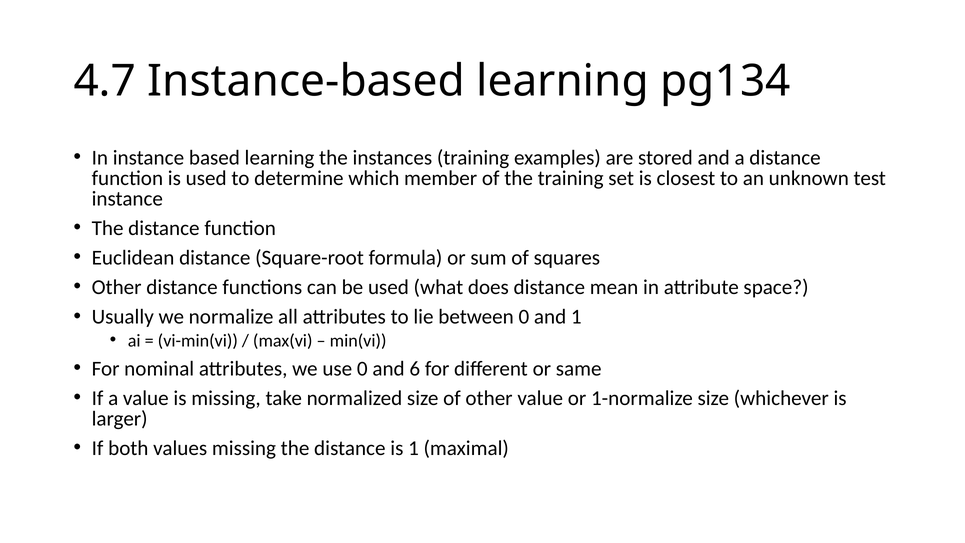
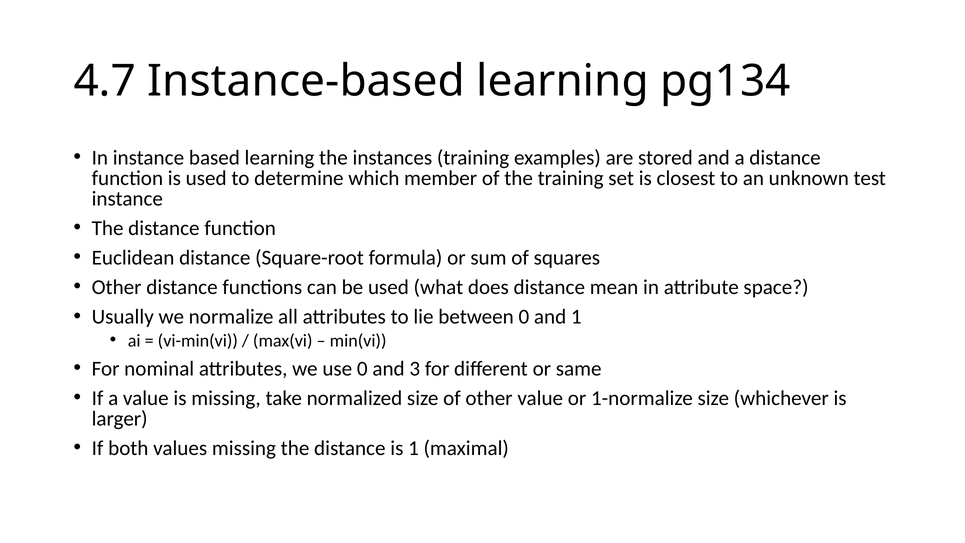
6: 6 -> 3
